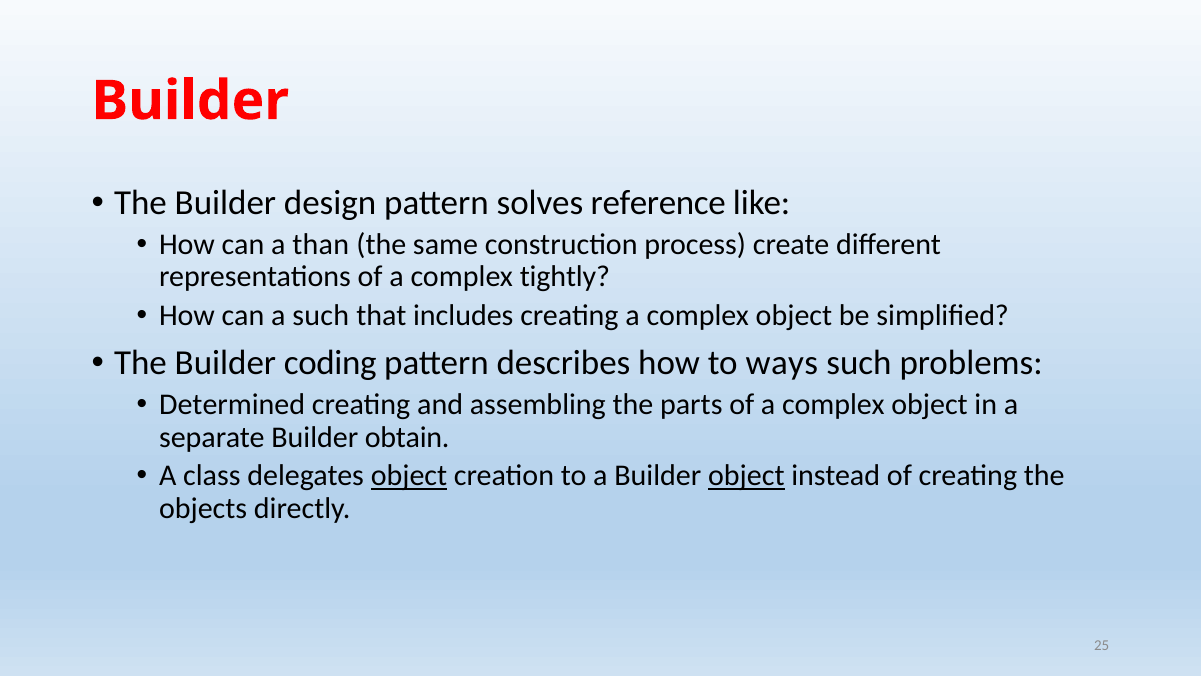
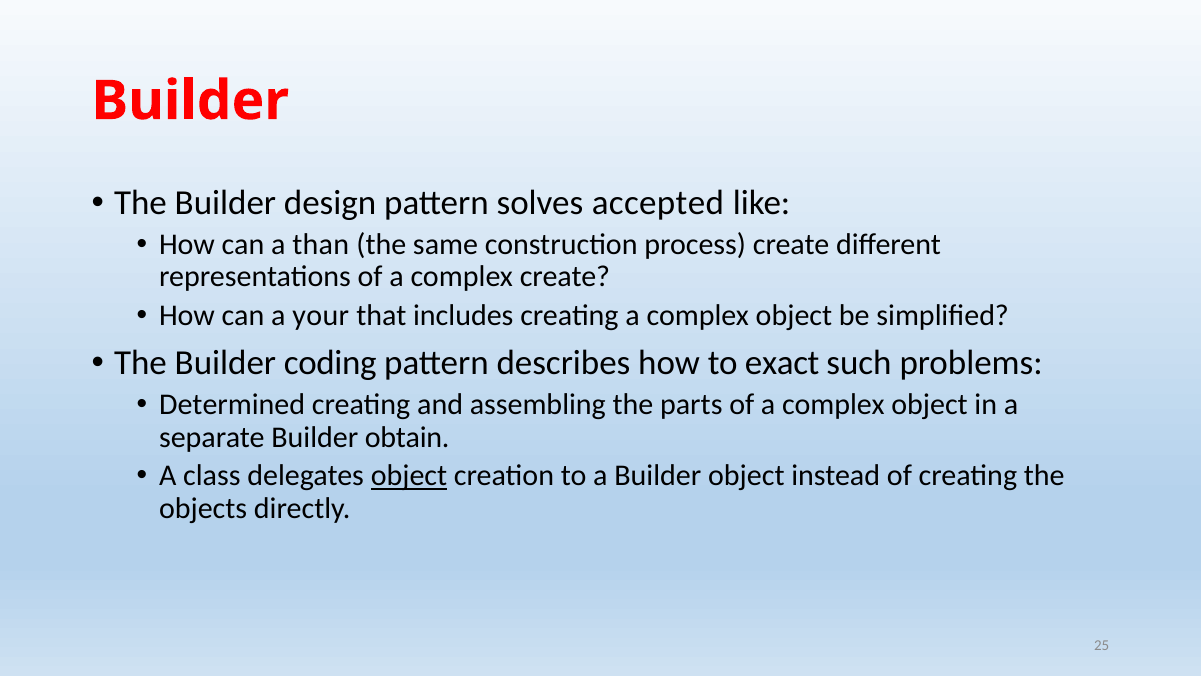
reference: reference -> accepted
complex tightly: tightly -> create
a such: such -> your
ways: ways -> exact
object at (746, 475) underline: present -> none
